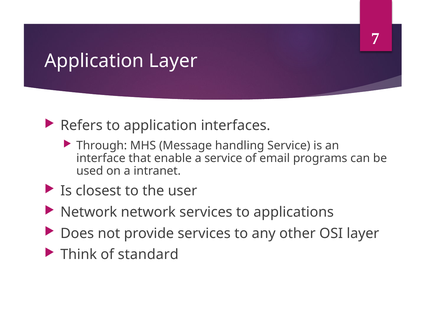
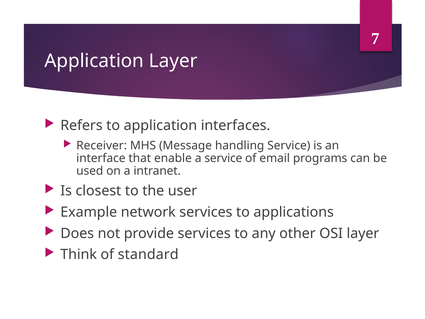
Through: Through -> Receiver
Network at (89, 212): Network -> Example
